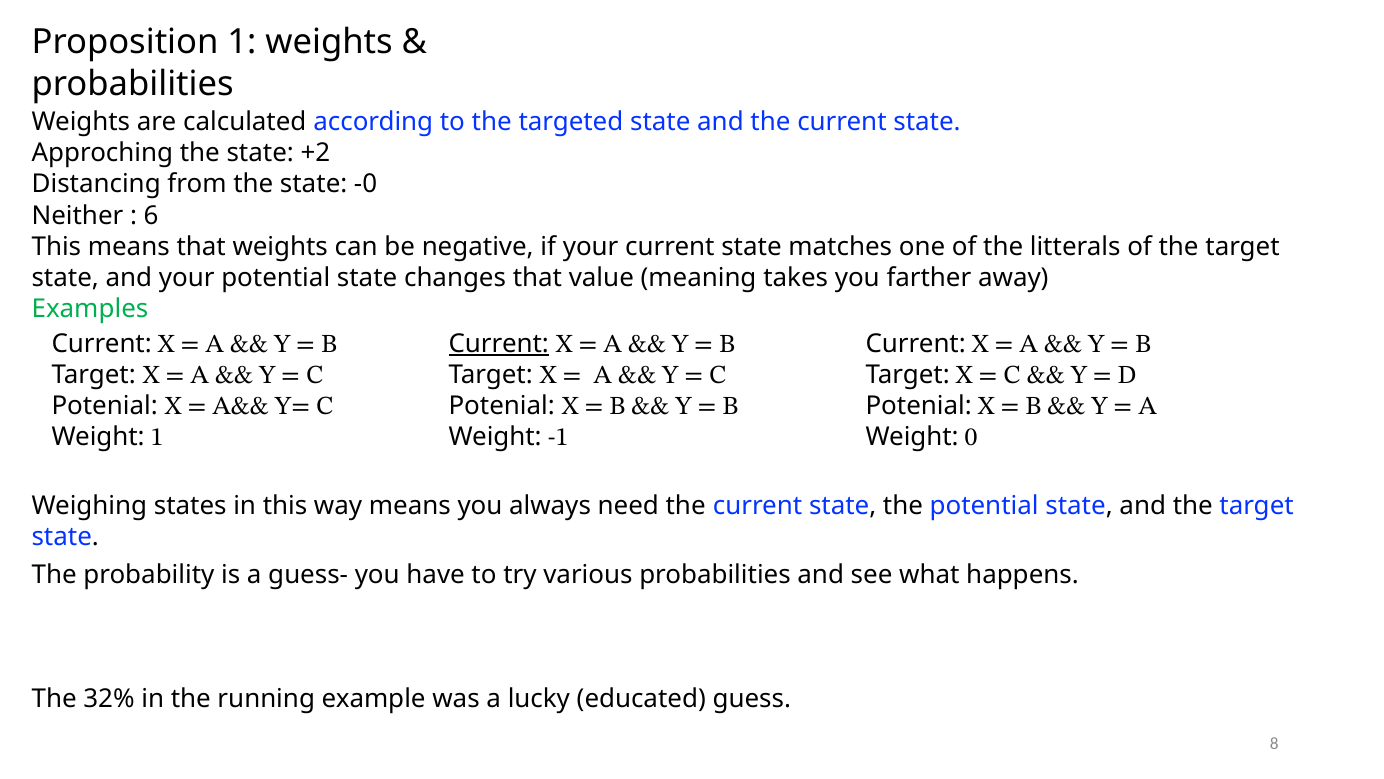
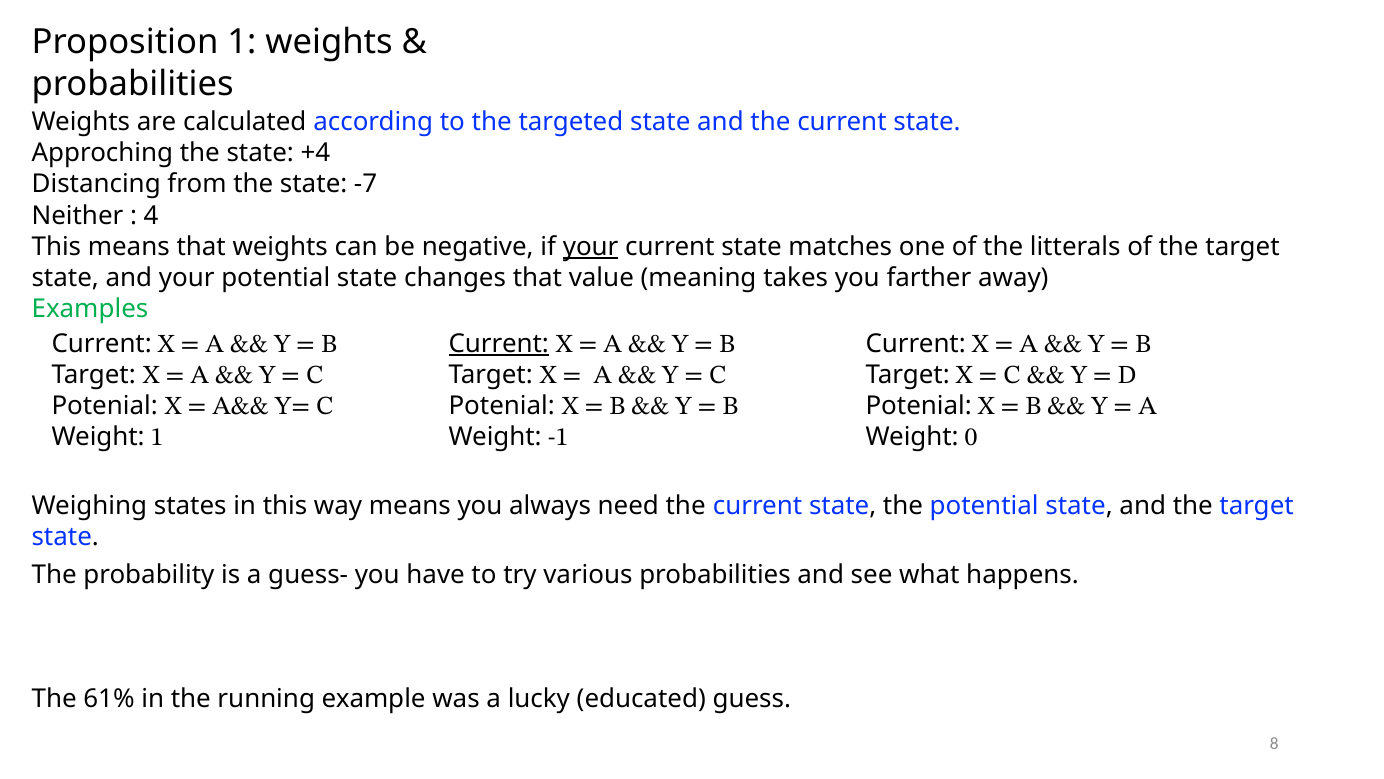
+2: +2 -> +4
-0: -0 -> -7
6: 6 -> 4
your at (591, 247) underline: none -> present
32%: 32% -> 61%
